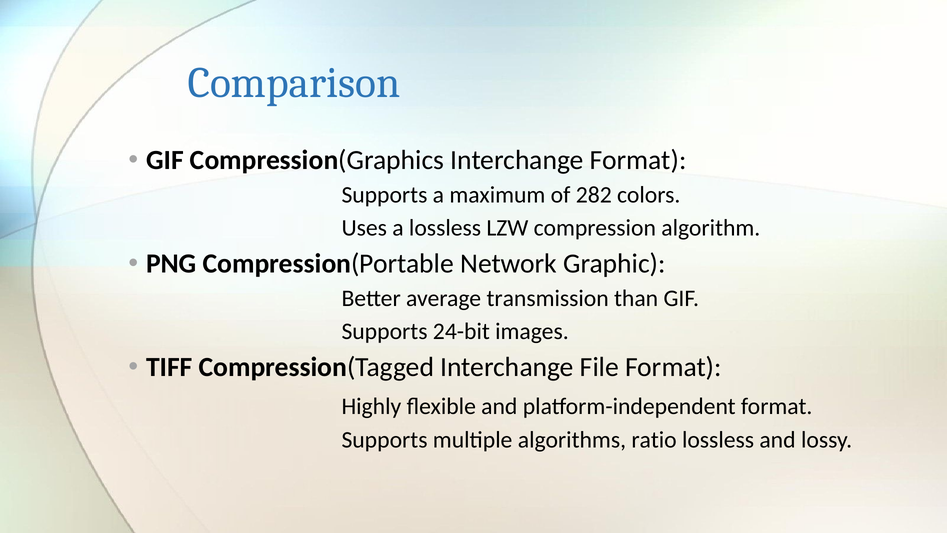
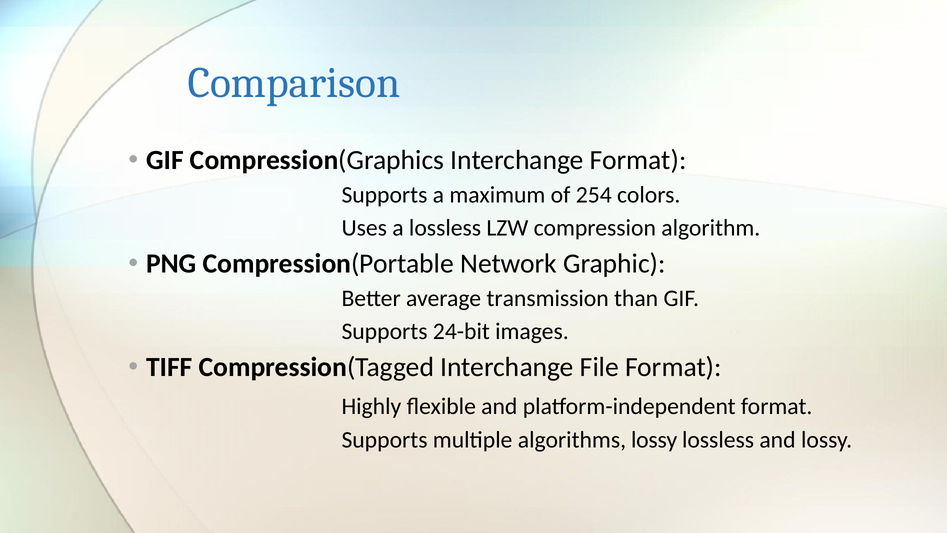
282: 282 -> 254
algorithms ratio: ratio -> lossy
